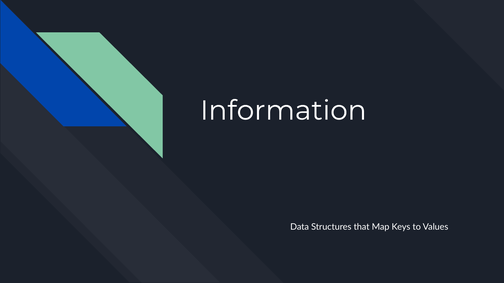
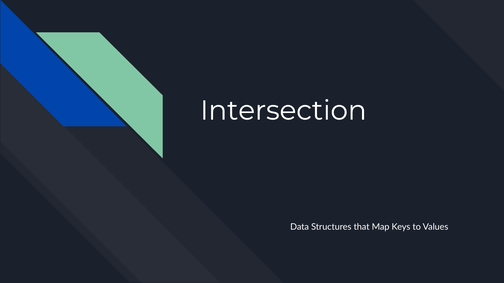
Information: Information -> Intersection
